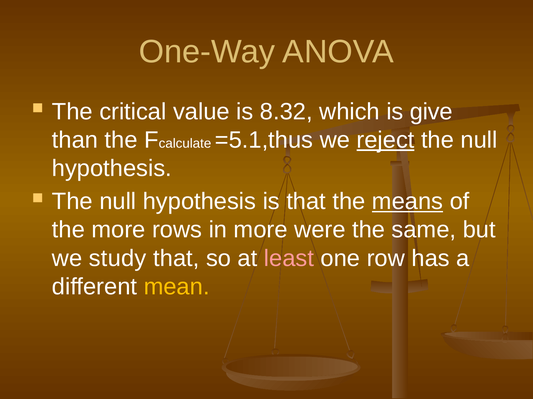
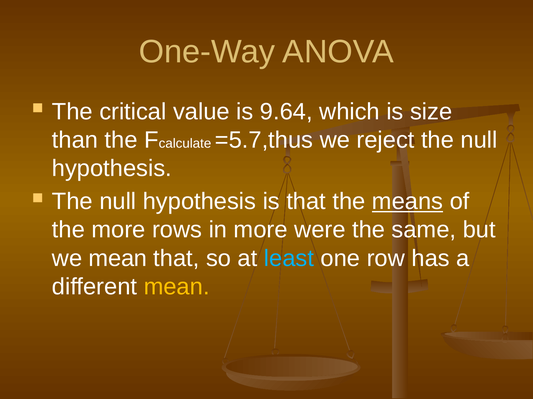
8.32: 8.32 -> 9.64
give: give -> size
=5.1,thus: =5.1,thus -> =5.7,thus
reject underline: present -> none
we study: study -> mean
least colour: pink -> light blue
